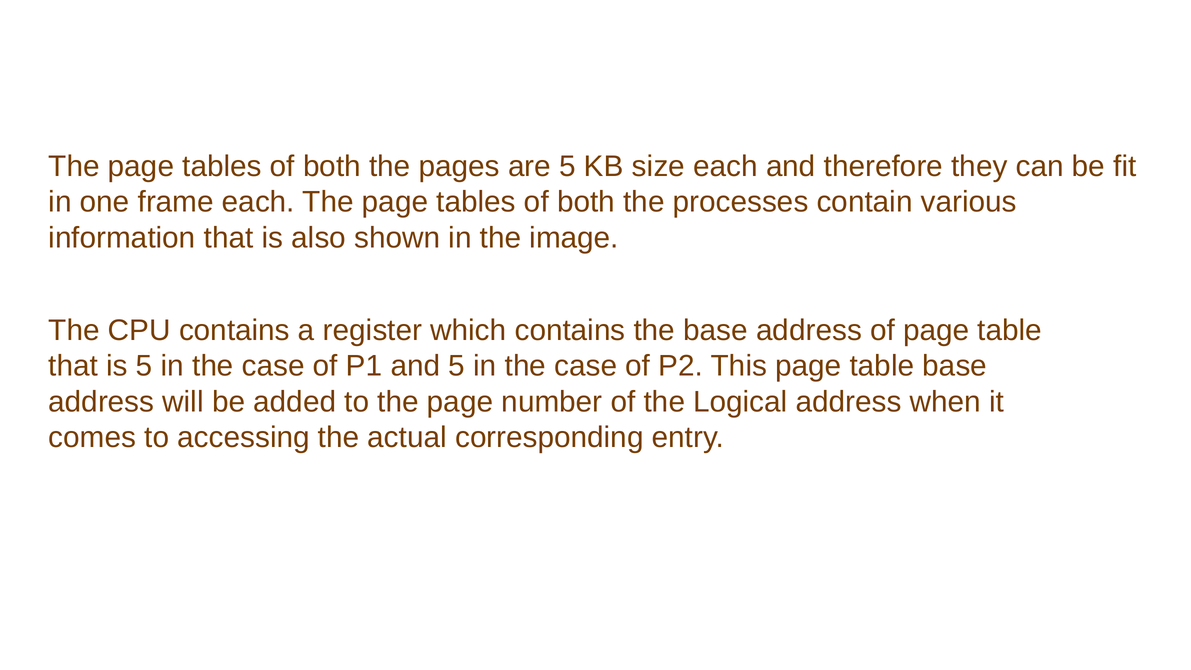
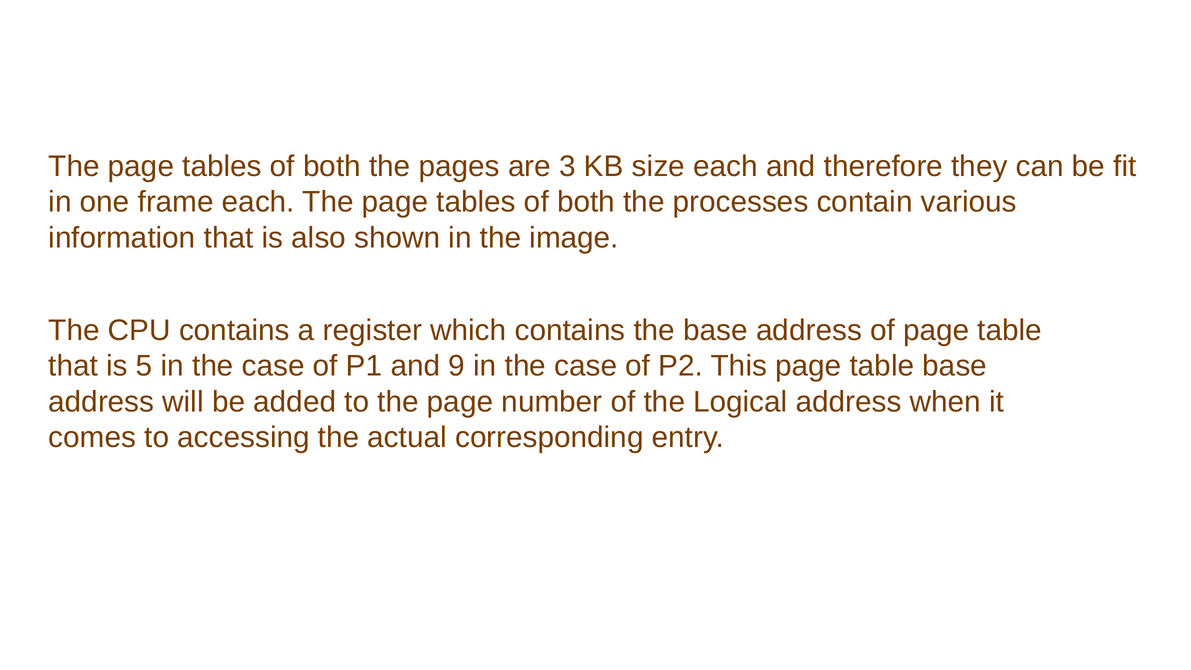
are 5: 5 -> 3
and 5: 5 -> 9
